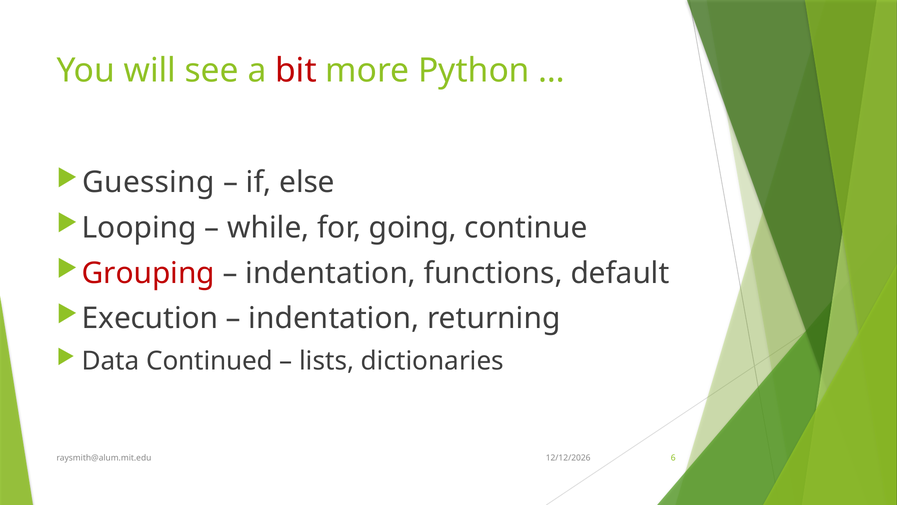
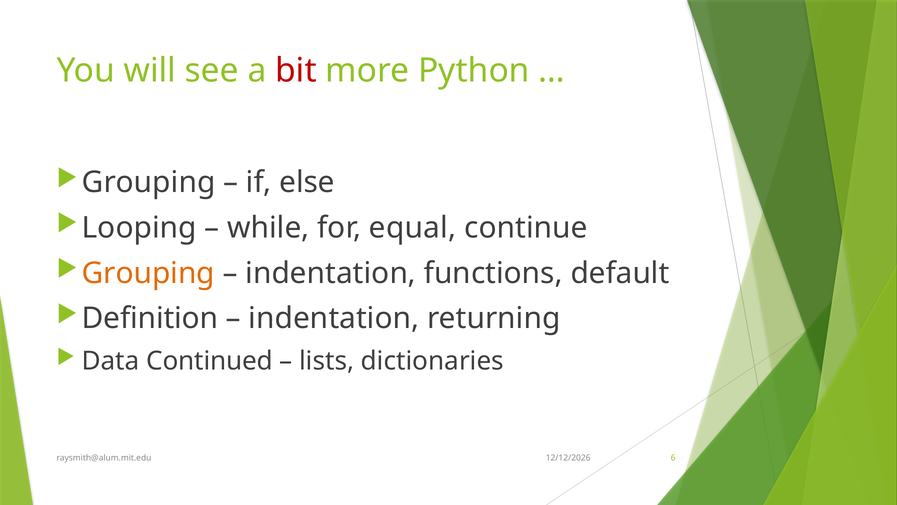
Guessing at (148, 182): Guessing -> Grouping
going: going -> equal
Grouping at (148, 273) colour: red -> orange
Execution: Execution -> Definition
